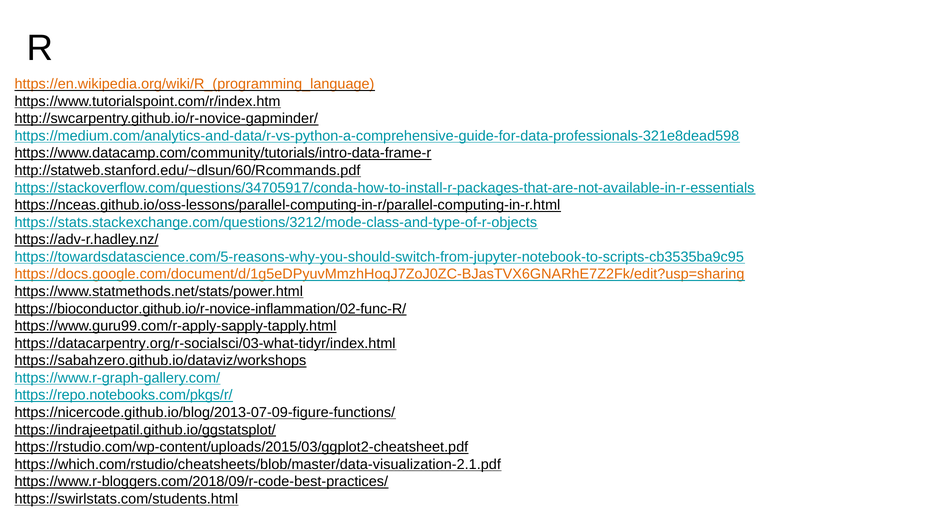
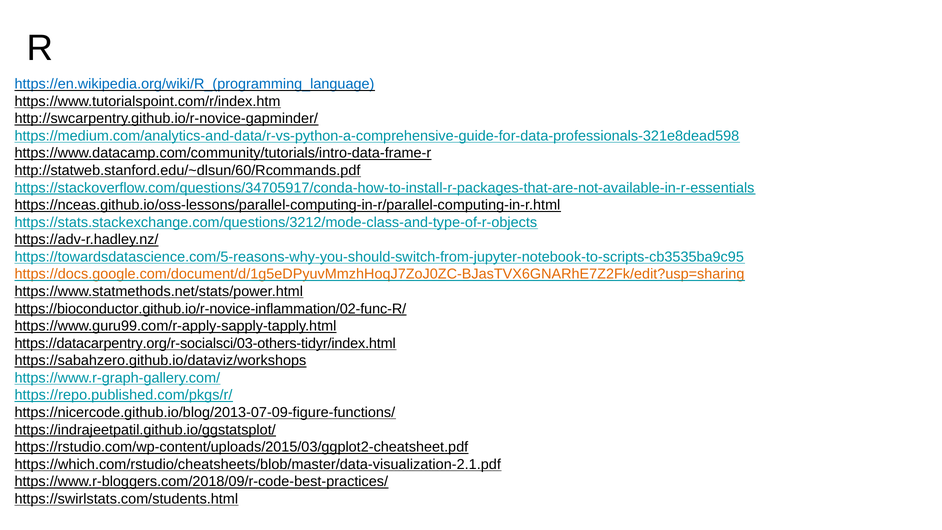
https://en.wikipedia.org/wiki/R_(programming_language colour: orange -> blue
https://datacarpentry.org/r-socialsci/03-what-tidyr/index.html: https://datacarpentry.org/r-socialsci/03-what-tidyr/index.html -> https://datacarpentry.org/r-socialsci/03-others-tidyr/index.html
https://repo.notebooks.com/pkgs/r/: https://repo.notebooks.com/pkgs/r/ -> https://repo.published.com/pkgs/r/
